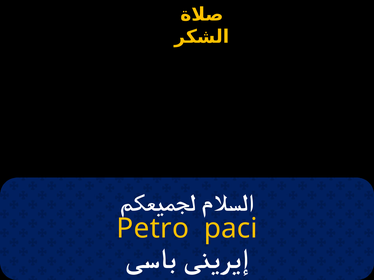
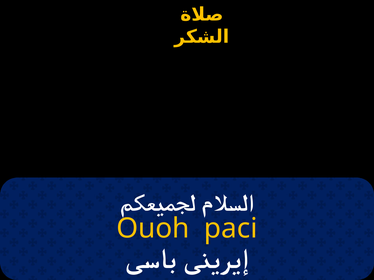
Petro: Petro -> Ouoh
